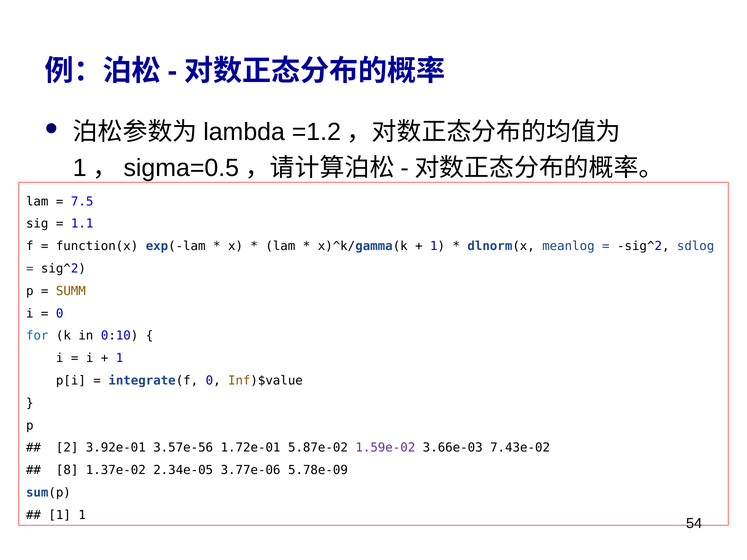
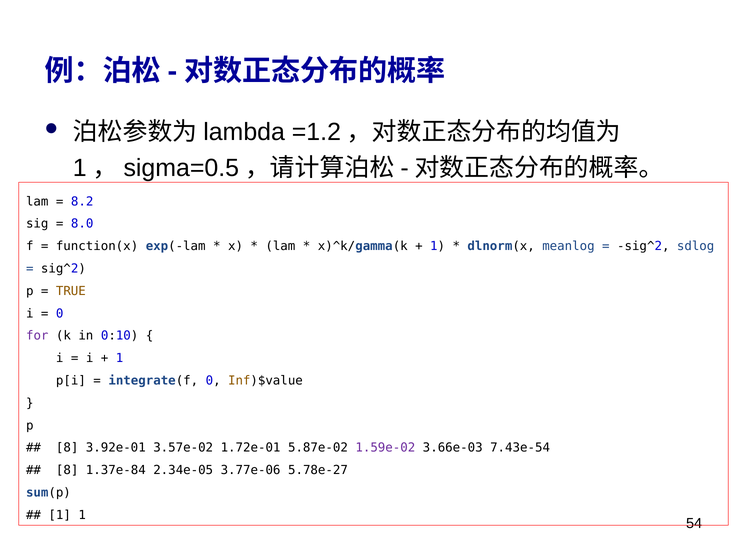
7.5: 7.5 -> 8.2
1.1: 1.1 -> 8.0
SUMM: SUMM -> TRUE
for colour: blue -> purple
2 at (67, 448): 2 -> 8
3.57e-56: 3.57e-56 -> 3.57e-02
7.43e-02: 7.43e-02 -> 7.43e-54
1.37e-02: 1.37e-02 -> 1.37e-84
5.78e-09: 5.78e-09 -> 5.78e-27
